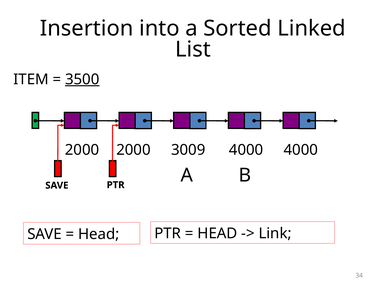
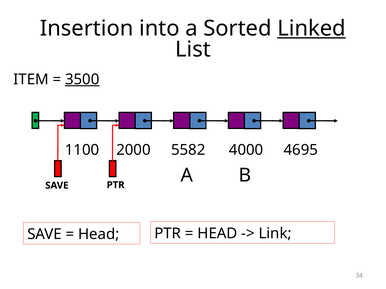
Linked underline: none -> present
2000 at (82, 150): 2000 -> 1100
3009: 3009 -> 5582
4000 4000: 4000 -> 4695
